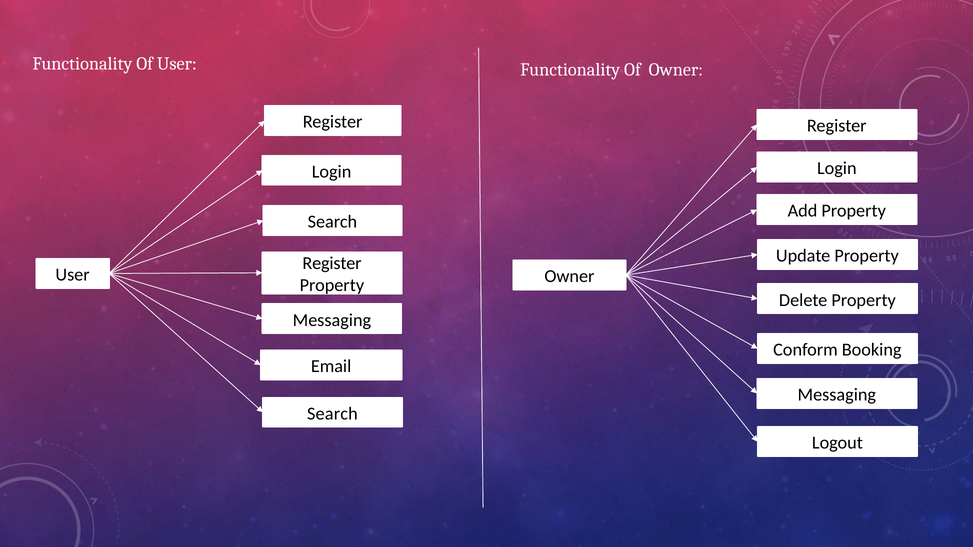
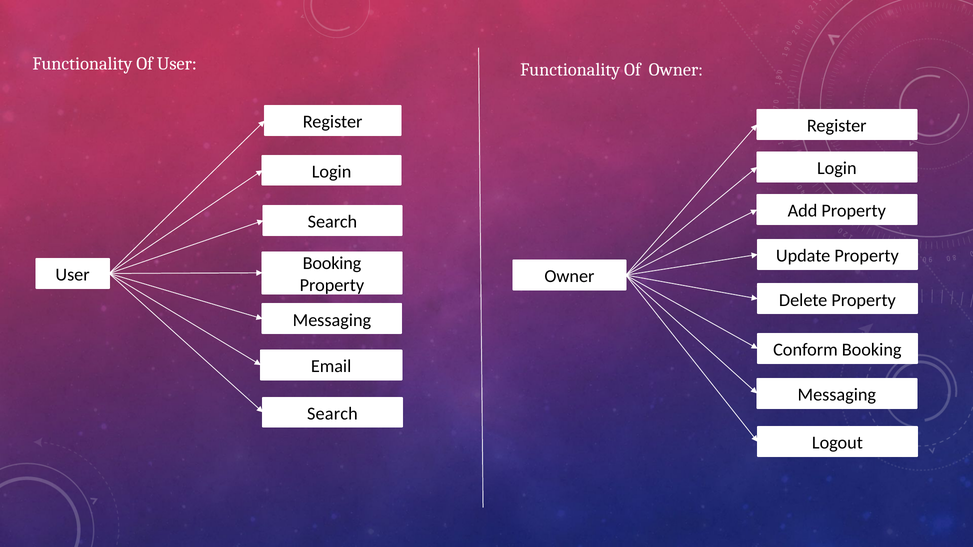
Register at (332, 263): Register -> Booking
